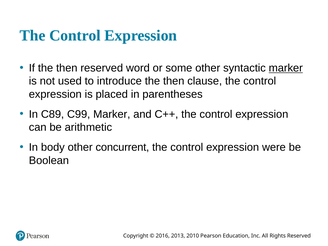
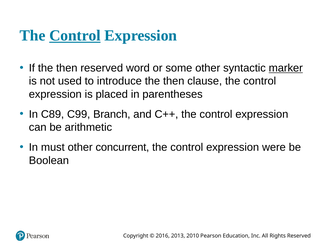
Control at (75, 36) underline: none -> present
C99 Marker: Marker -> Branch
body: body -> must
